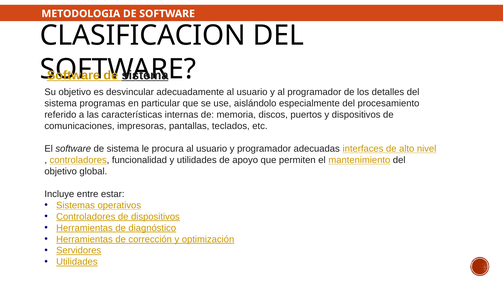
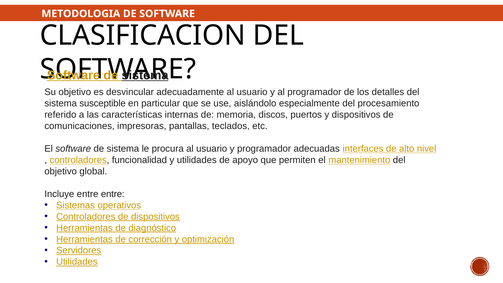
programas: programas -> susceptible
entre estar: estar -> entre
